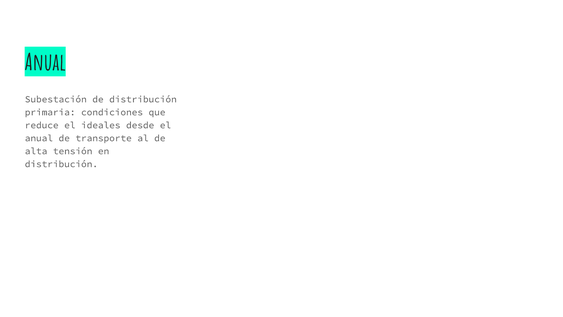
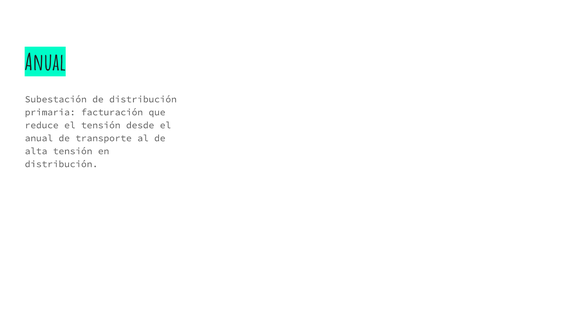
condiciones: condiciones -> facturación
el ideales: ideales -> tensión
